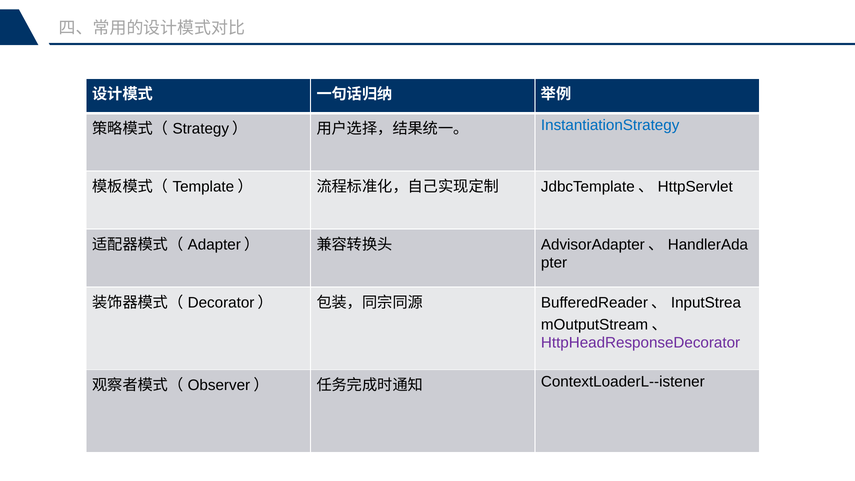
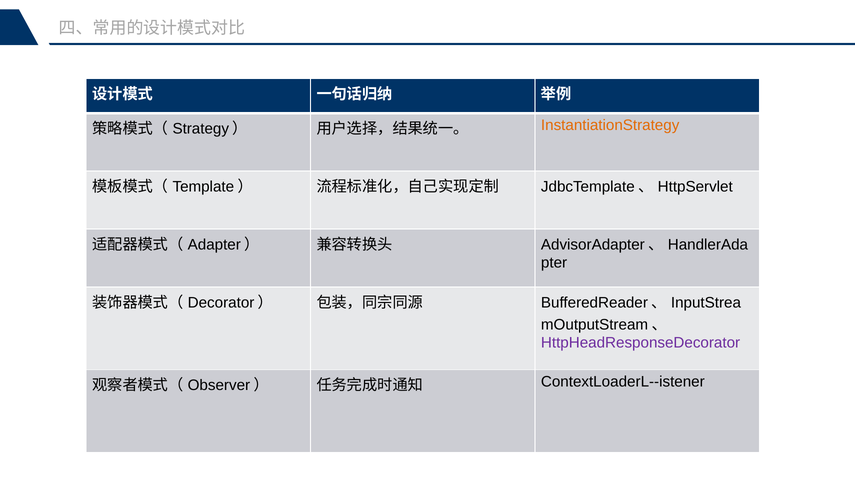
InstantiationStrategy colour: blue -> orange
